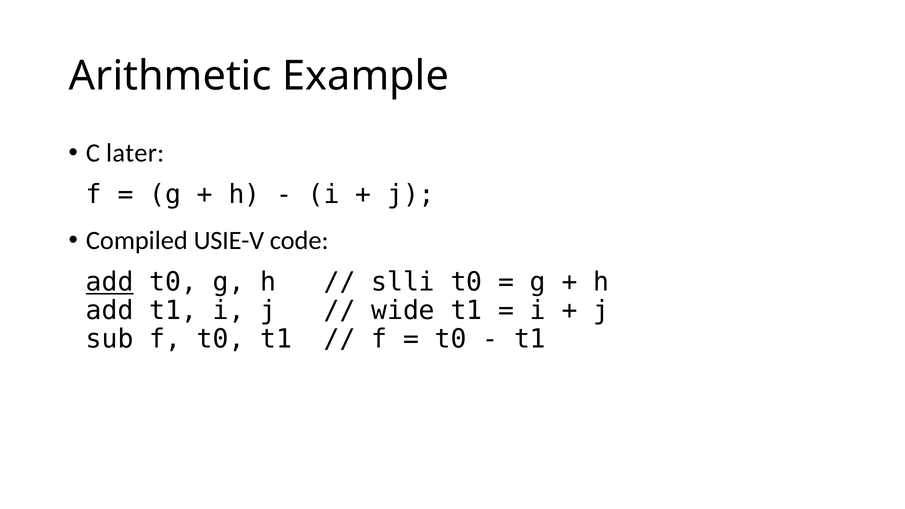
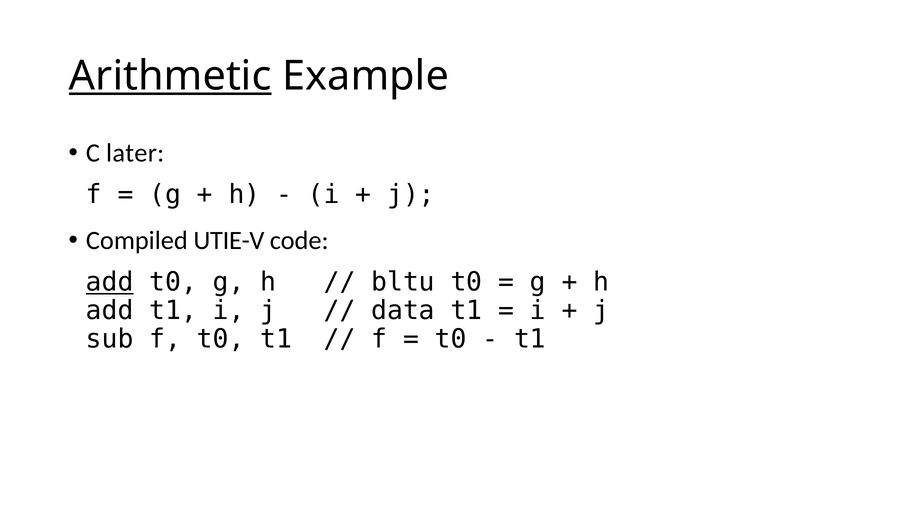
Arithmetic underline: none -> present
USIE-V: USIE-V -> UTIE-V
slli: slli -> bltu
wide: wide -> data
